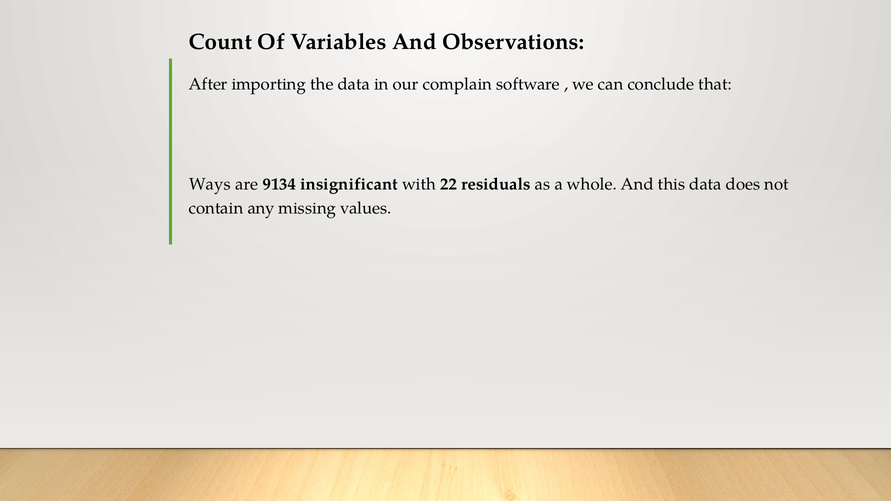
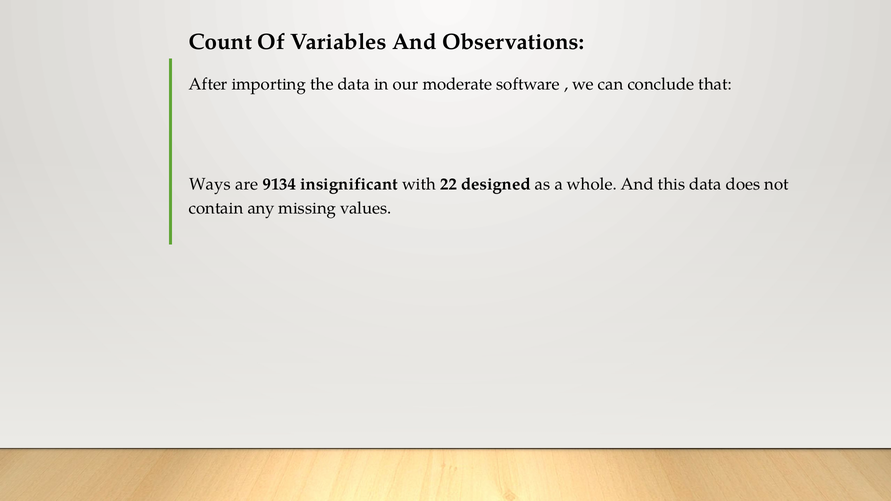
complain: complain -> moderate
residuals: residuals -> designed
